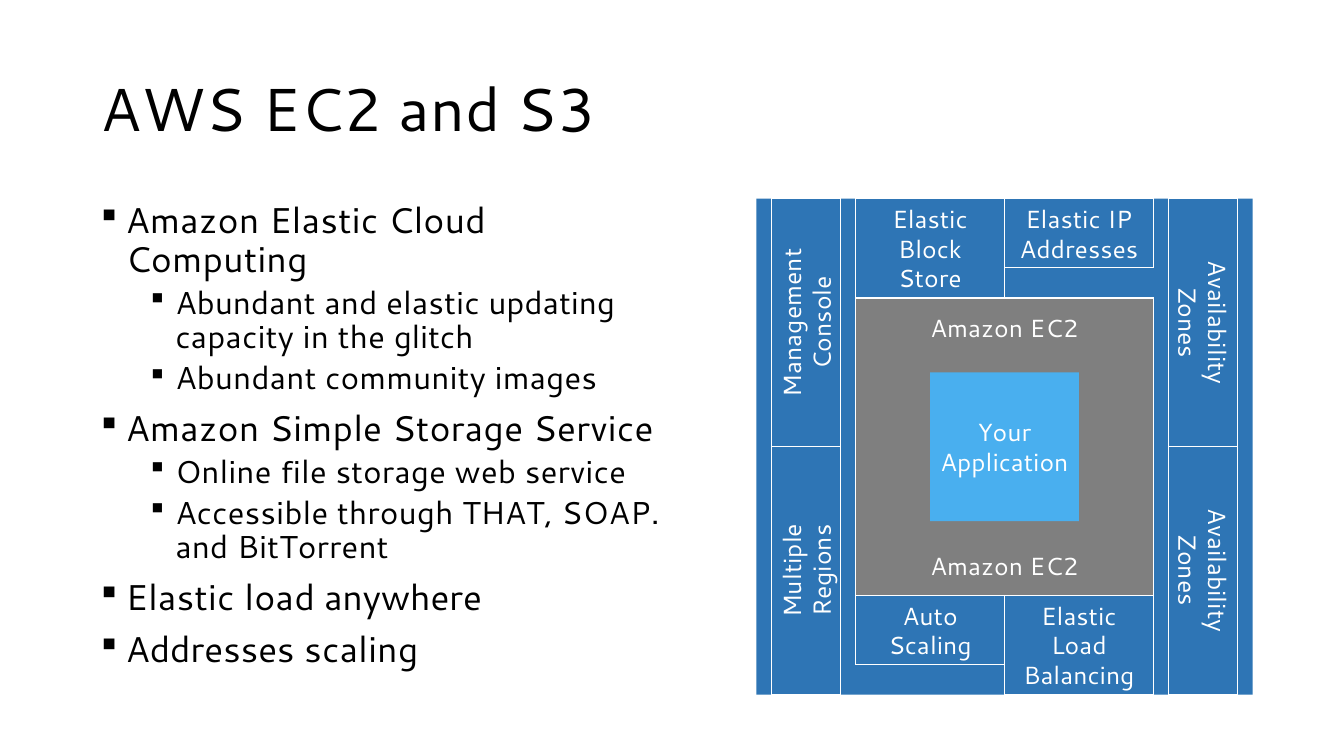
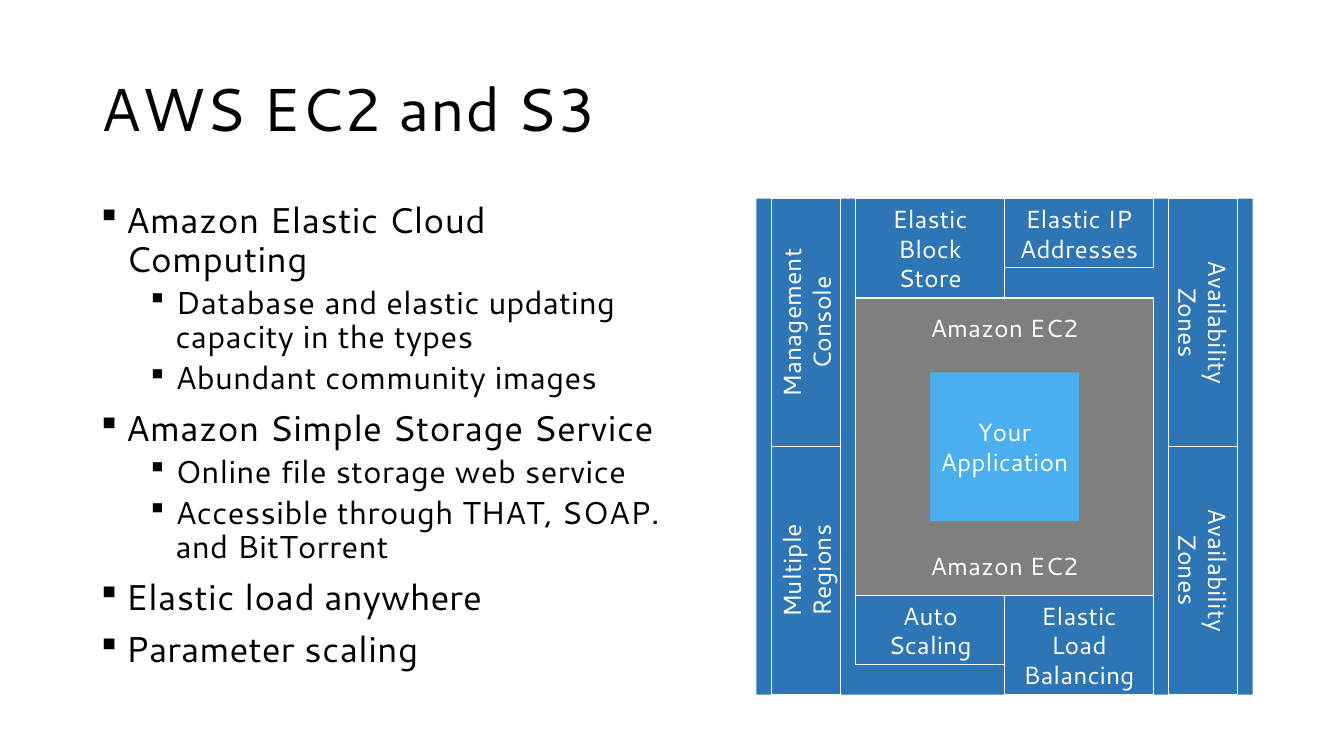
Abundant at (246, 304): Abundant -> Database
glitch: glitch -> types
Addresses at (210, 651): Addresses -> Parameter
